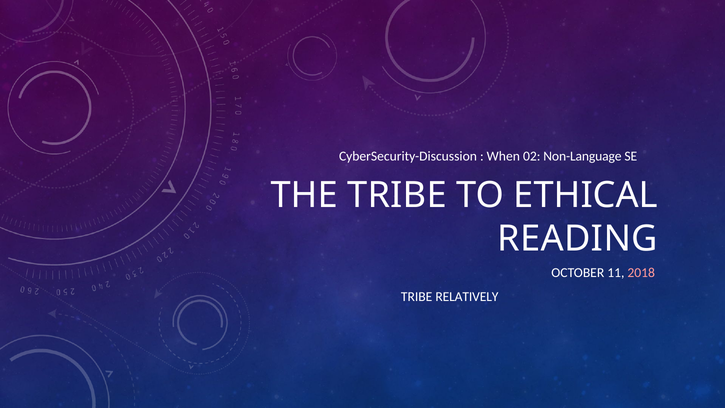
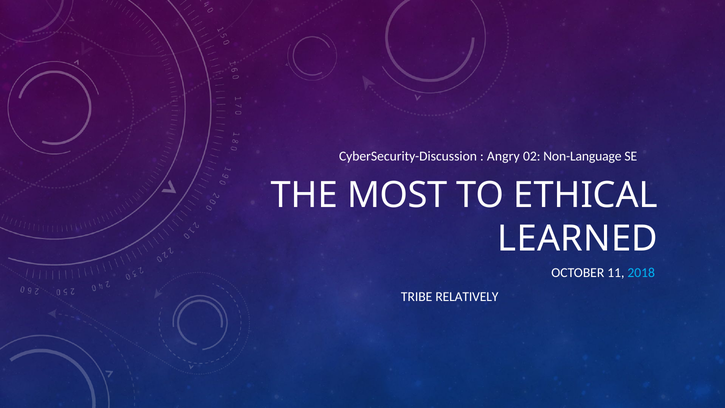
When: When -> Angry
THE TRIBE: TRIBE -> MOST
READING: READING -> LEARNED
2018 colour: pink -> light blue
